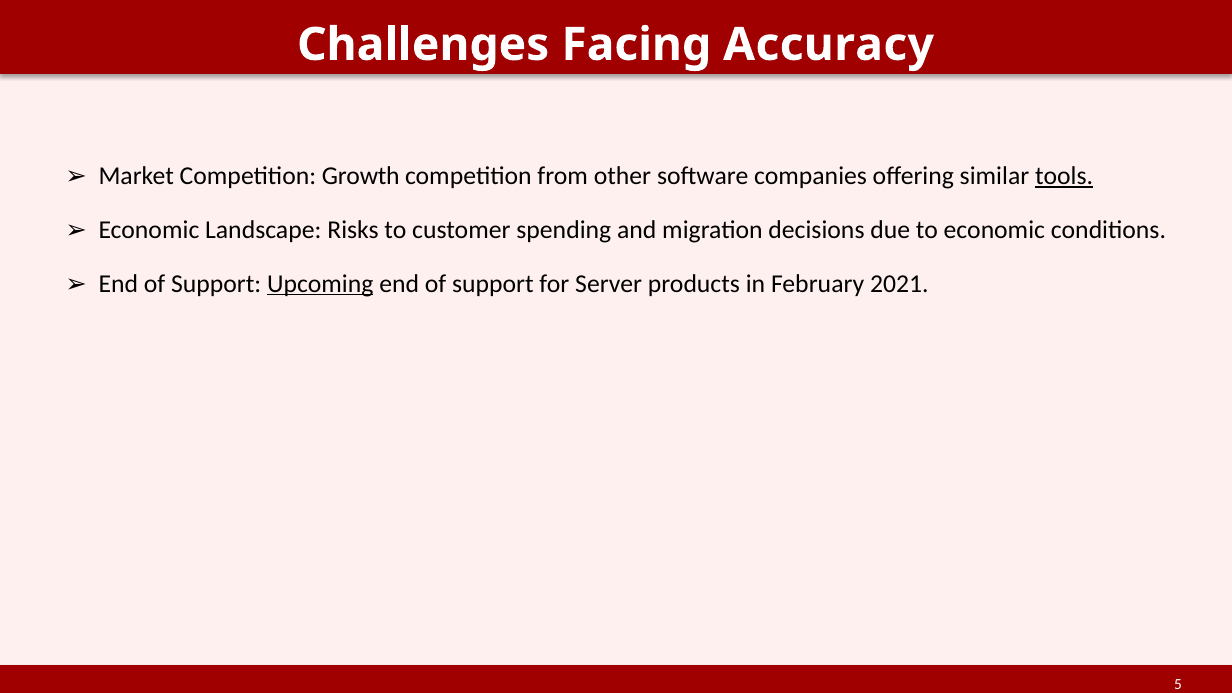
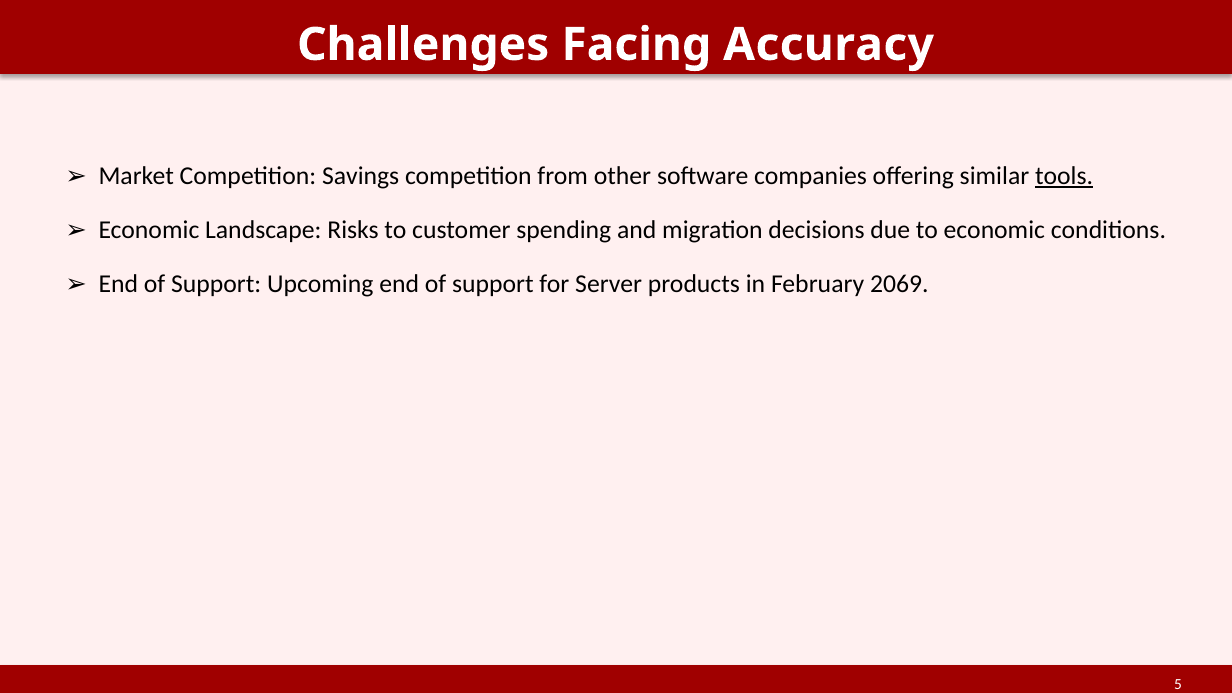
Growth: Growth -> Savings
Upcoming underline: present -> none
2021: 2021 -> 2069
